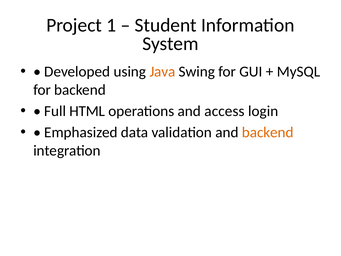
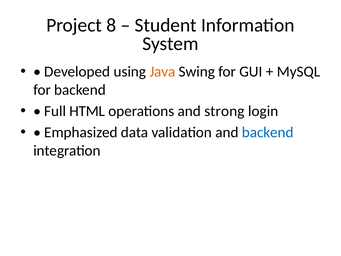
1: 1 -> 8
access: access -> strong
backend at (268, 132) colour: orange -> blue
